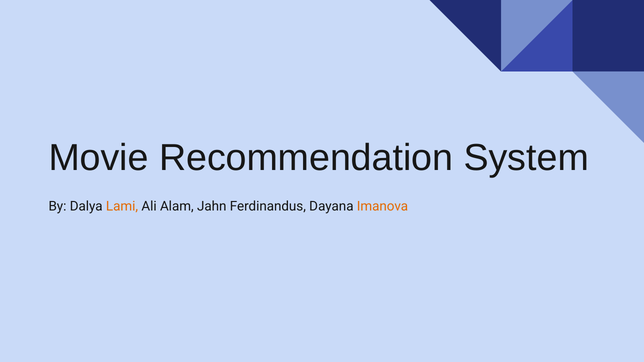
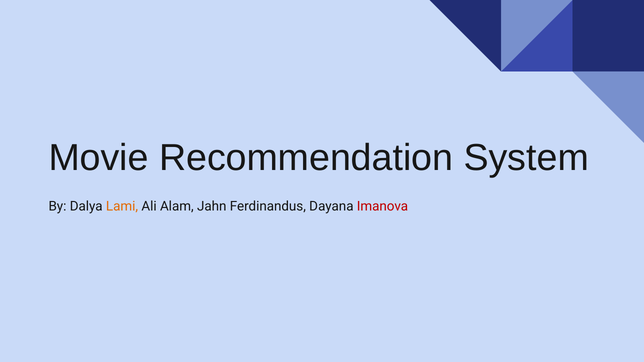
Imanova colour: orange -> red
